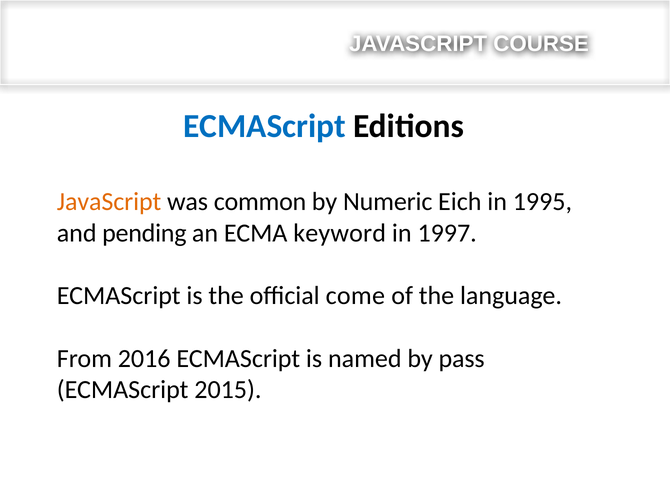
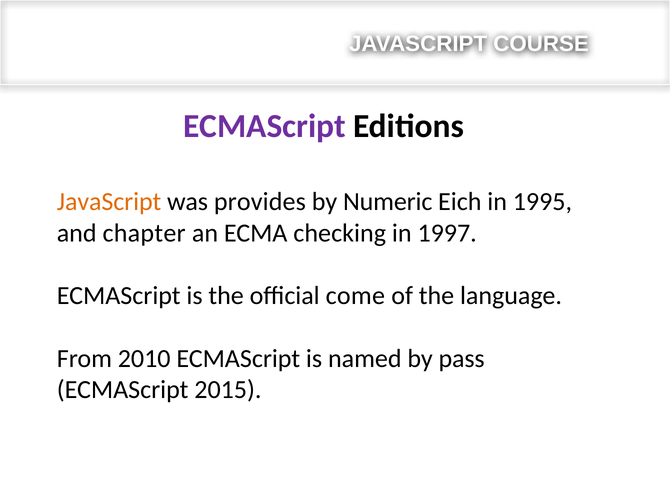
ECMAScript at (264, 126) colour: blue -> purple
common: common -> provides
pending: pending -> chapter
keyword: keyword -> checking
2016: 2016 -> 2010
